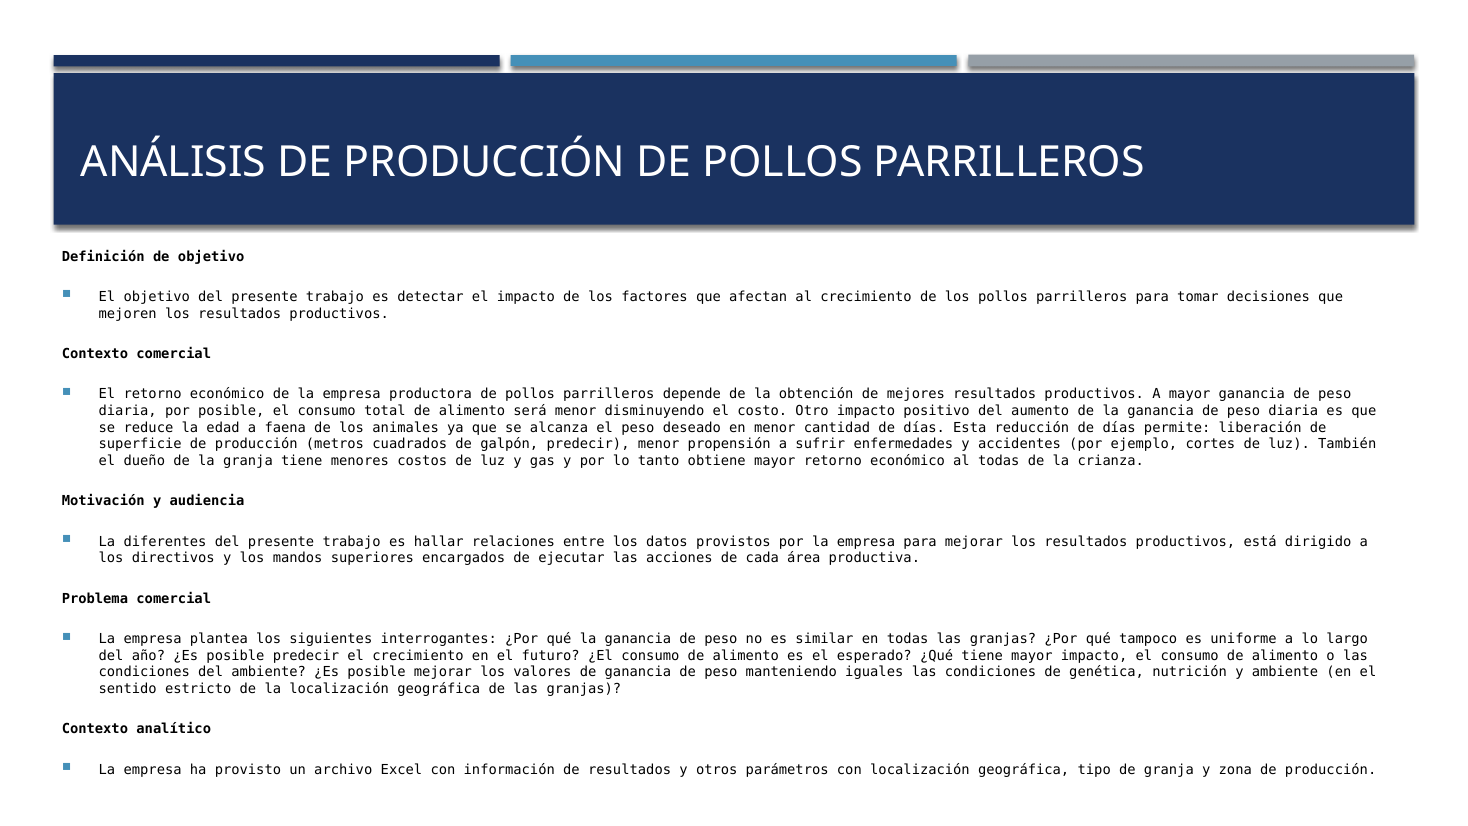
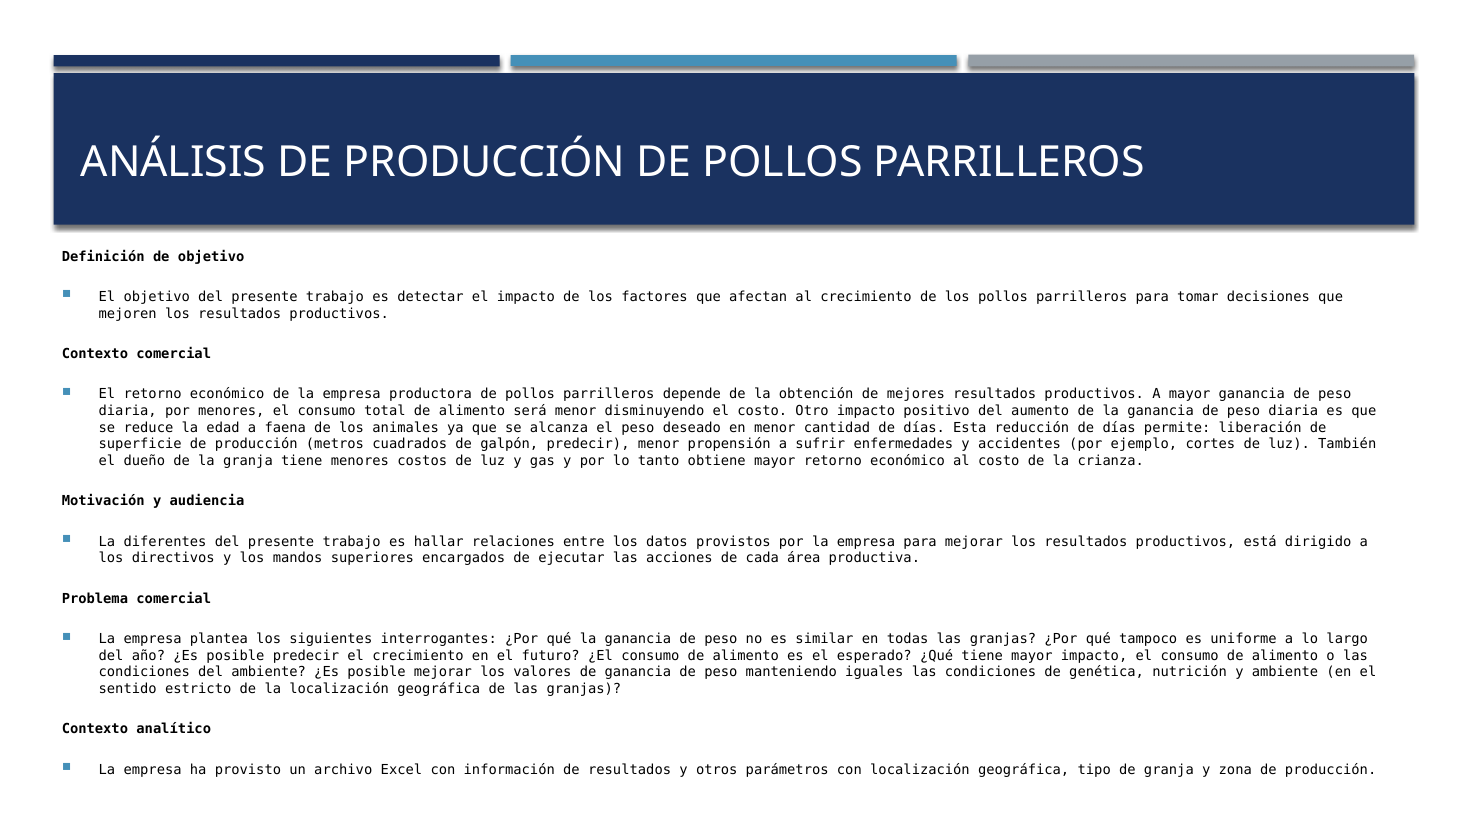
por posible: posible -> menores
al todas: todas -> costo
